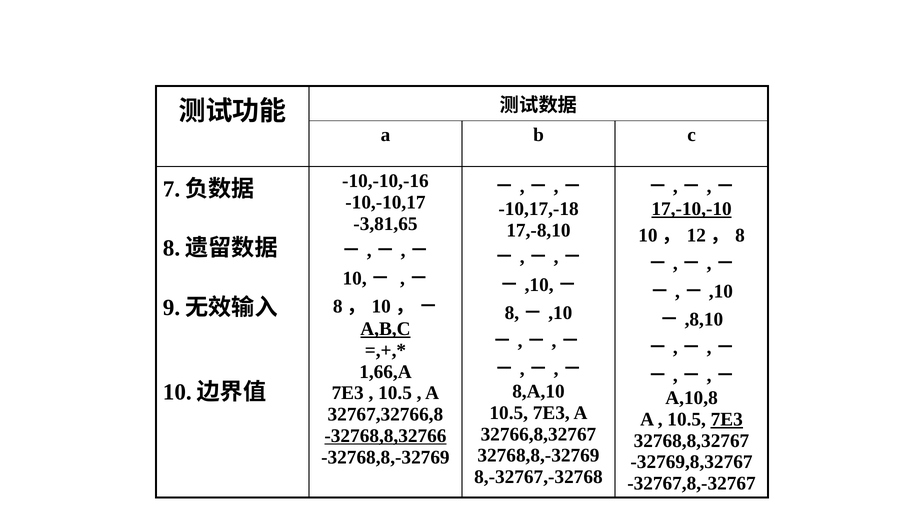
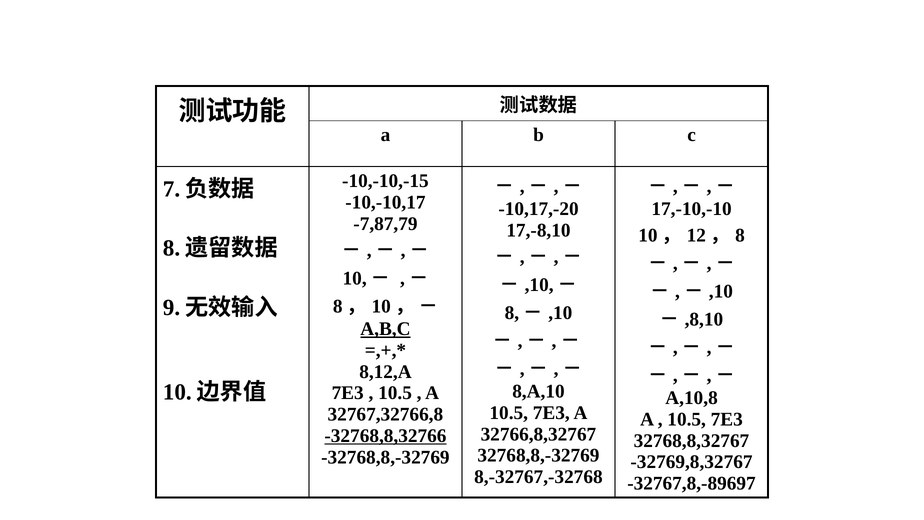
-10,-10,-16: -10,-10,-16 -> -10,-10,-15
-10,17,-18: -10,17,-18 -> -10,17,-20
17,-10,-10 underline: present -> none
-3,81,65: -3,81,65 -> -7,87,79
1,66,A: 1,66,A -> 8,12,A
7E3 at (727, 419) underline: present -> none
-32767,8,-32767: -32767,8,-32767 -> -32767,8,-89697
